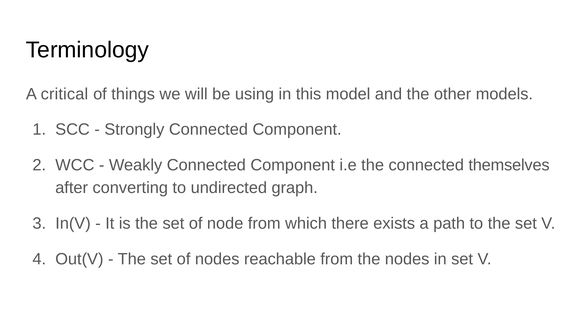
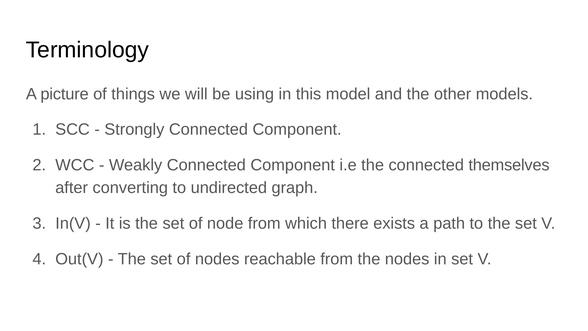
critical: critical -> picture
